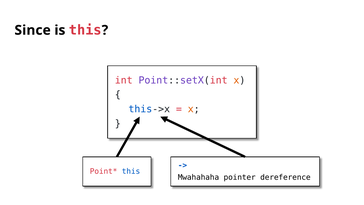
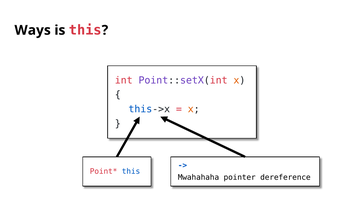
Since: Since -> Ways
